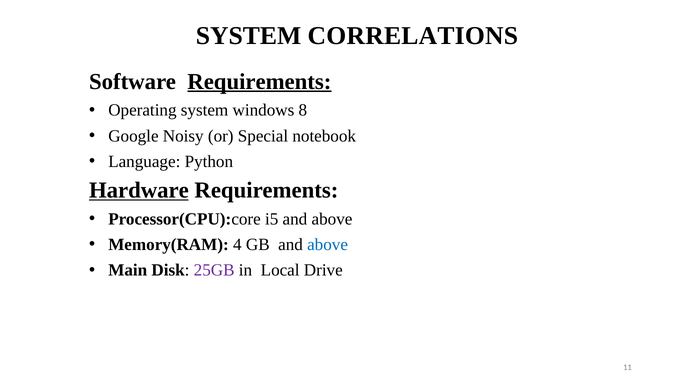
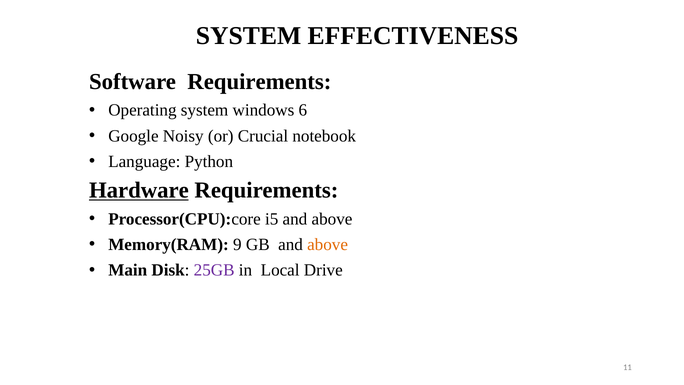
CORRELATIONS: CORRELATIONS -> EFFECTIVENESS
Requirements at (259, 81) underline: present -> none
8: 8 -> 6
Special: Special -> Crucial
4: 4 -> 9
above at (328, 244) colour: blue -> orange
